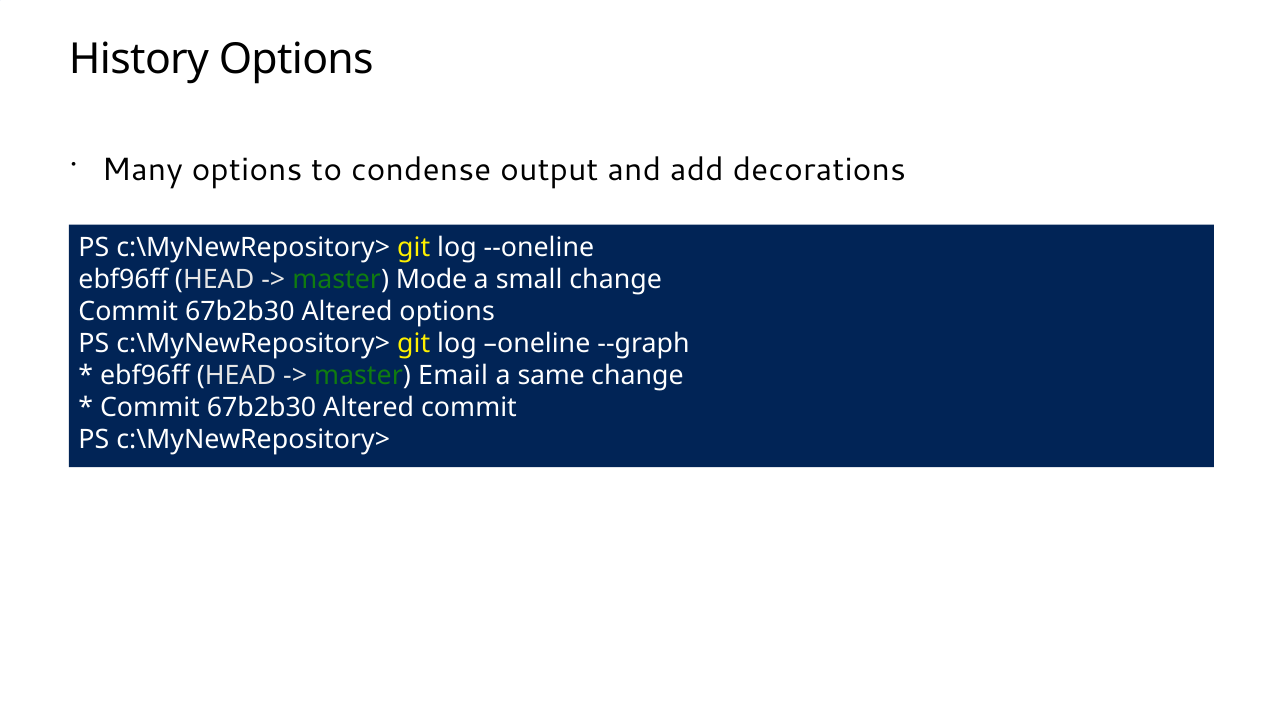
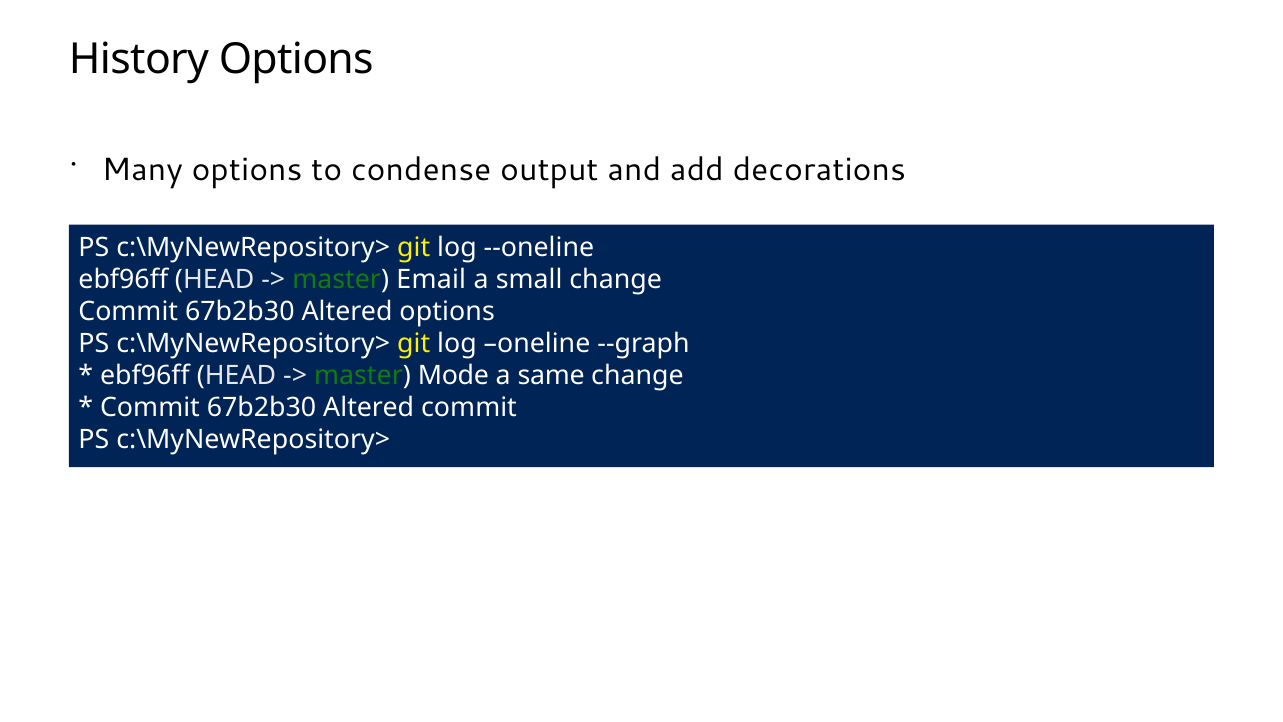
Mode: Mode -> Email
Email: Email -> Mode
